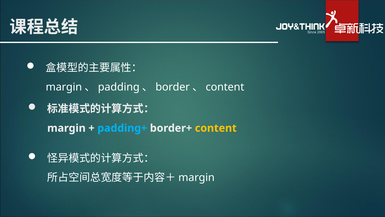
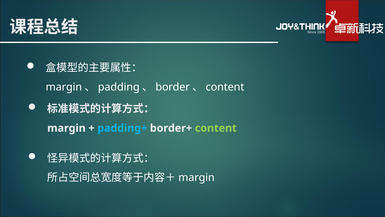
content at (216, 128) colour: yellow -> light green
